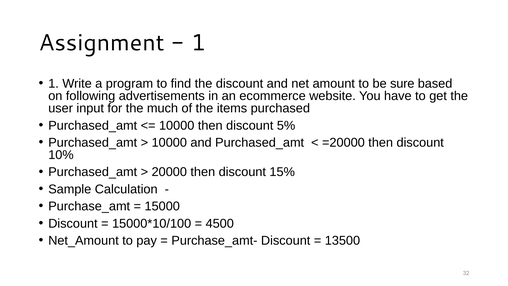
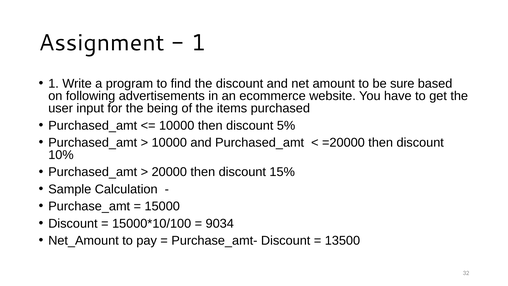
much: much -> being
4500: 4500 -> 9034
